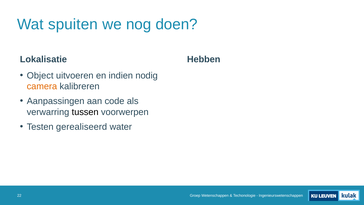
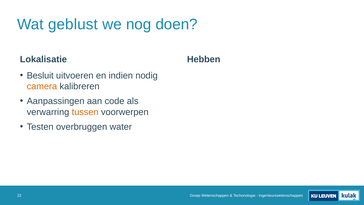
spuiten: spuiten -> geblust
Object: Object -> Besluit
tussen colour: black -> orange
gerealiseerd: gerealiseerd -> overbruggen
